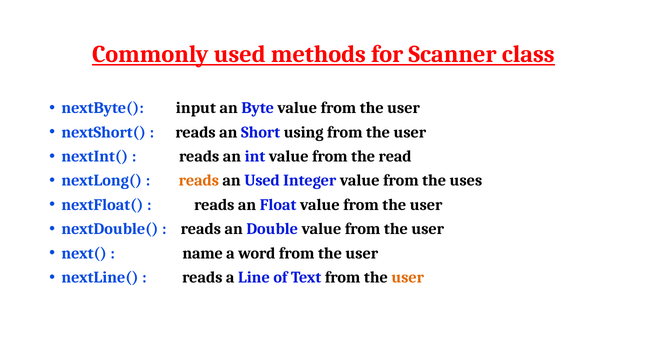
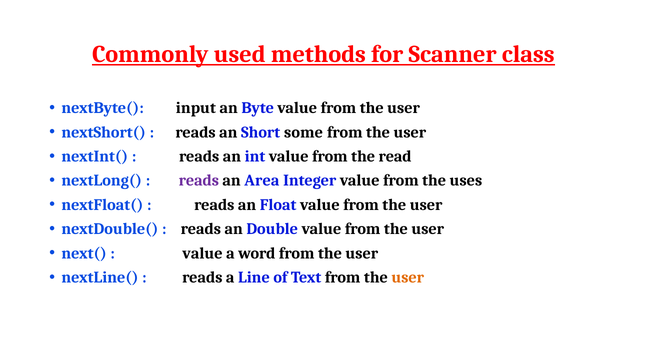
using: using -> some
reads at (199, 181) colour: orange -> purple
an Used: Used -> Area
name at (203, 253): name -> value
